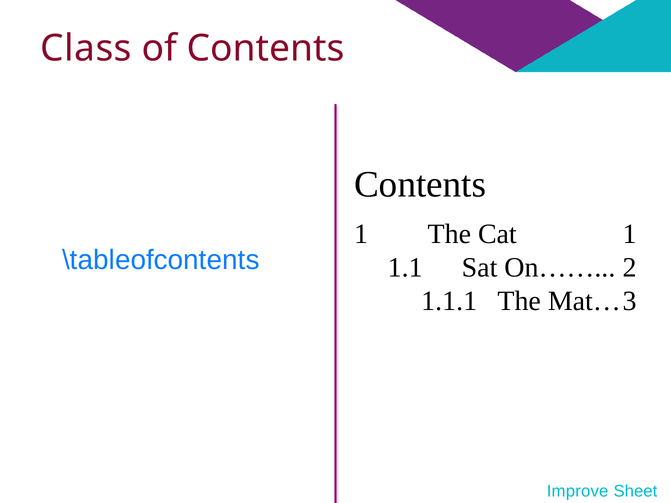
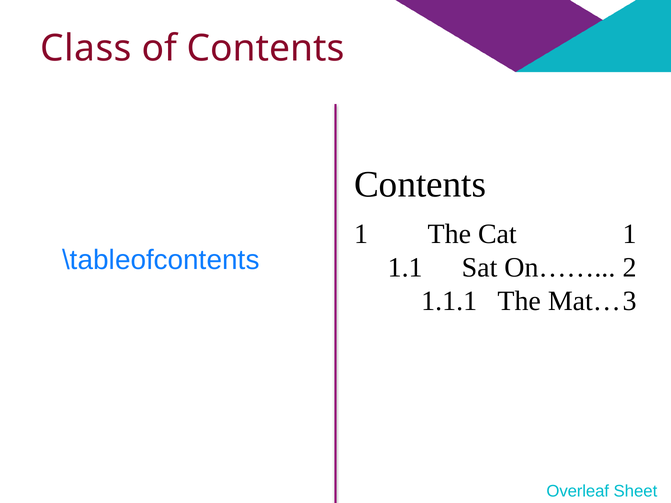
Improve: Improve -> Overleaf
